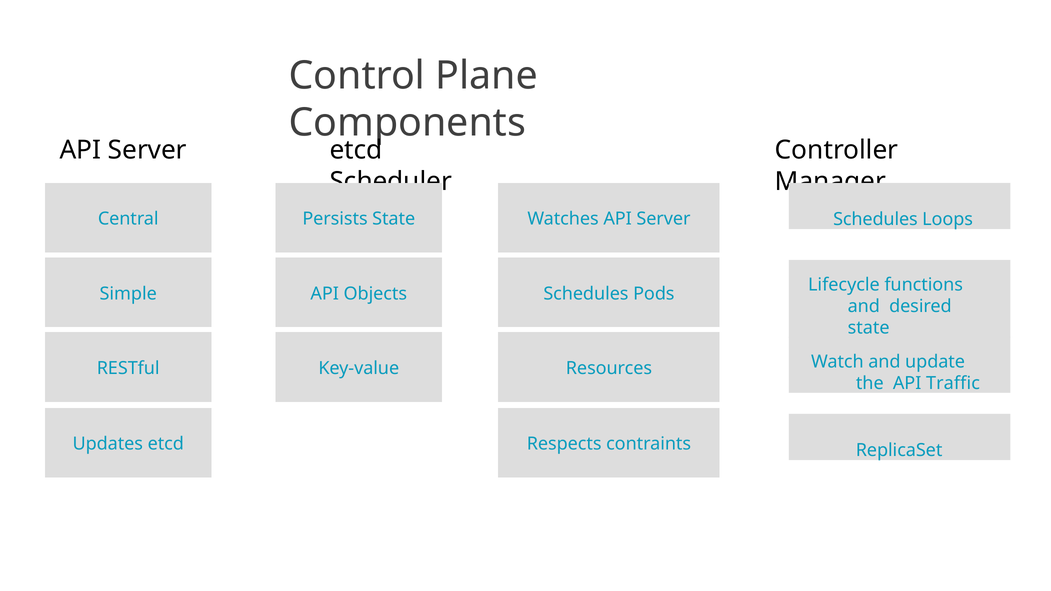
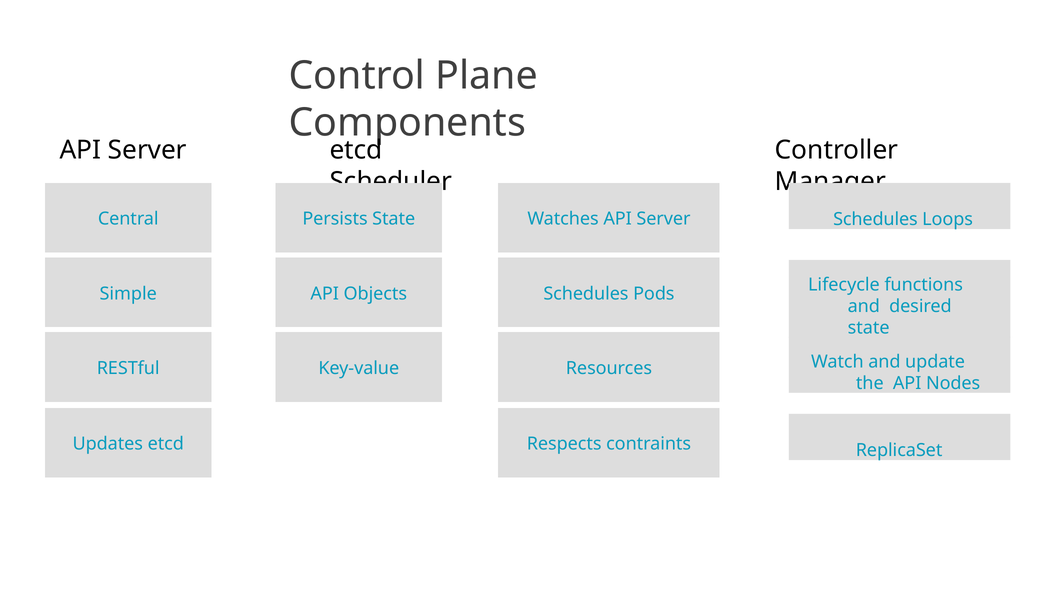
Traffic: Traffic -> Nodes
